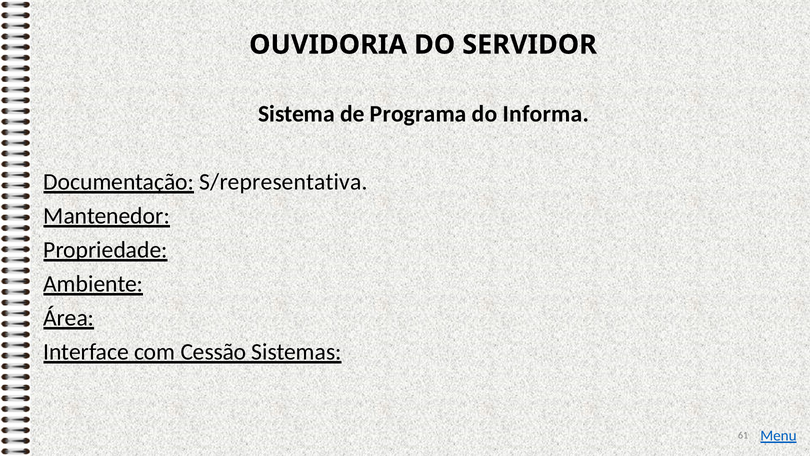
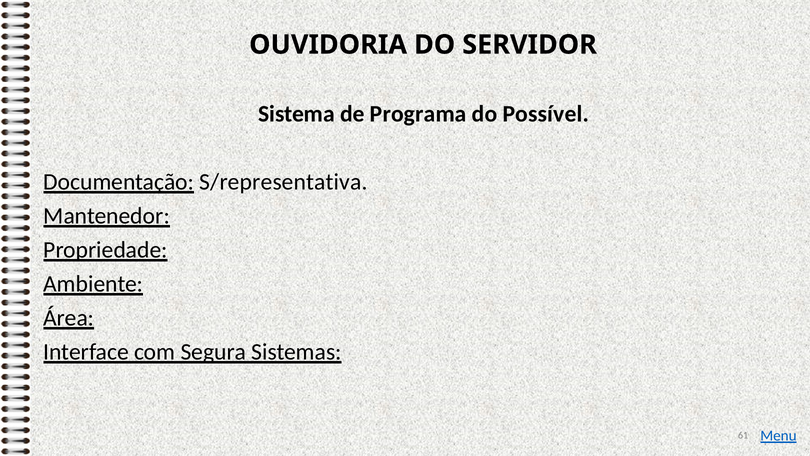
Informa: Informa -> Possível
Cessão: Cessão -> Segura
